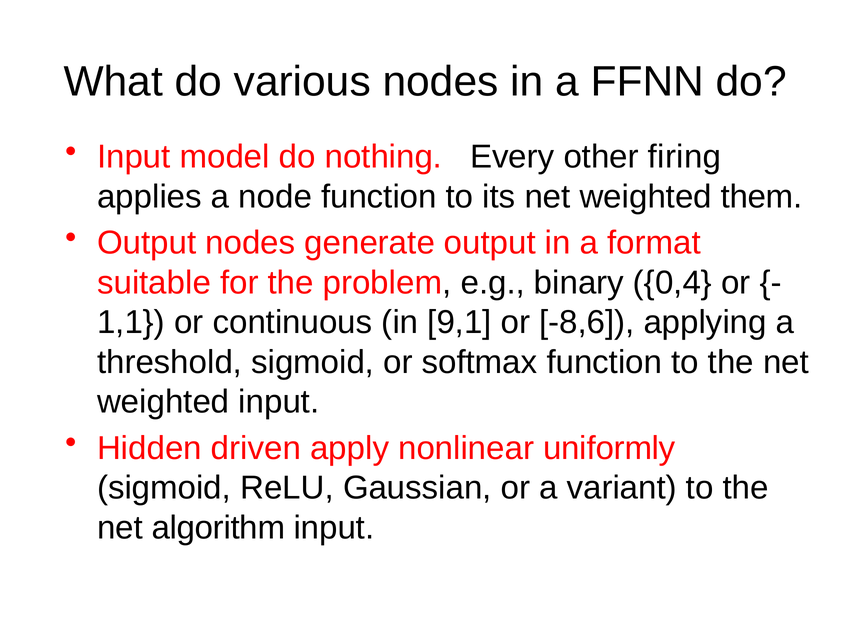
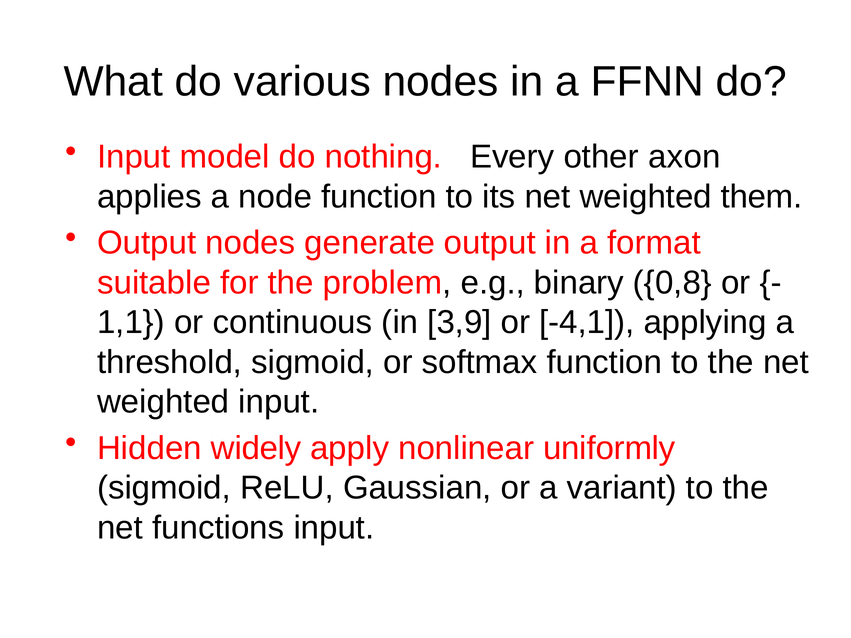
firing: firing -> axon
0,4: 0,4 -> 0,8
9,1: 9,1 -> 3,9
-8,6: -8,6 -> -4,1
driven: driven -> widely
algorithm: algorithm -> functions
